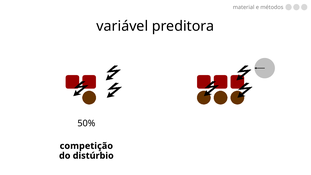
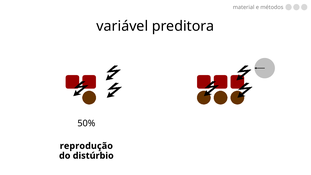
competição: competição -> reprodução
